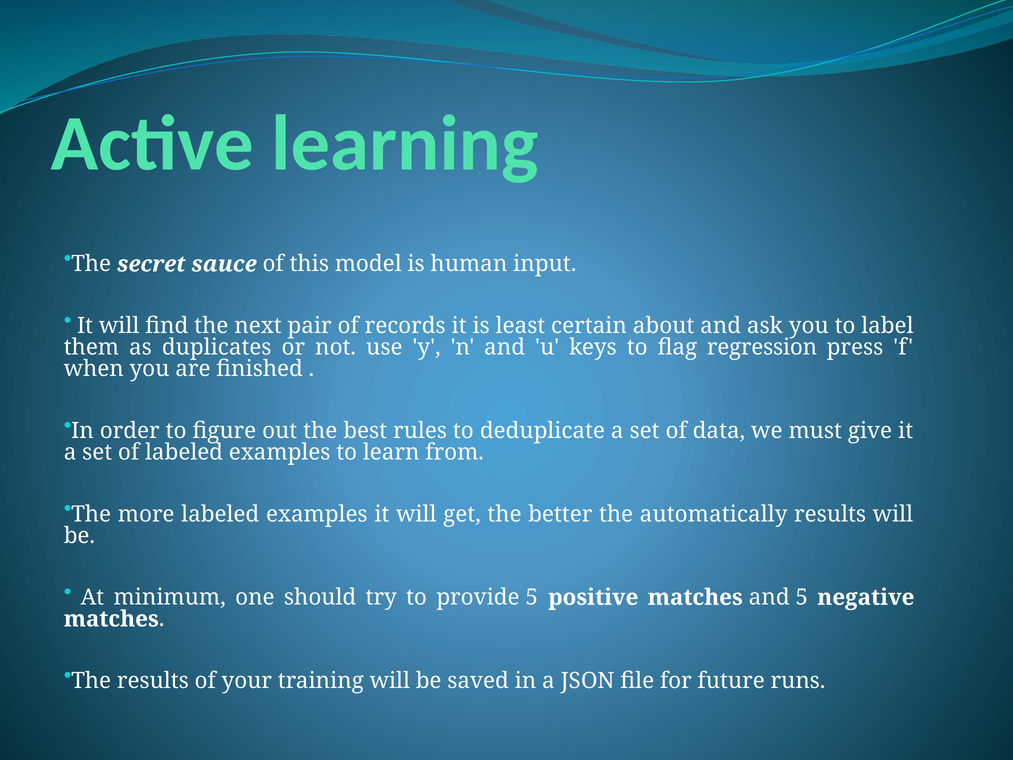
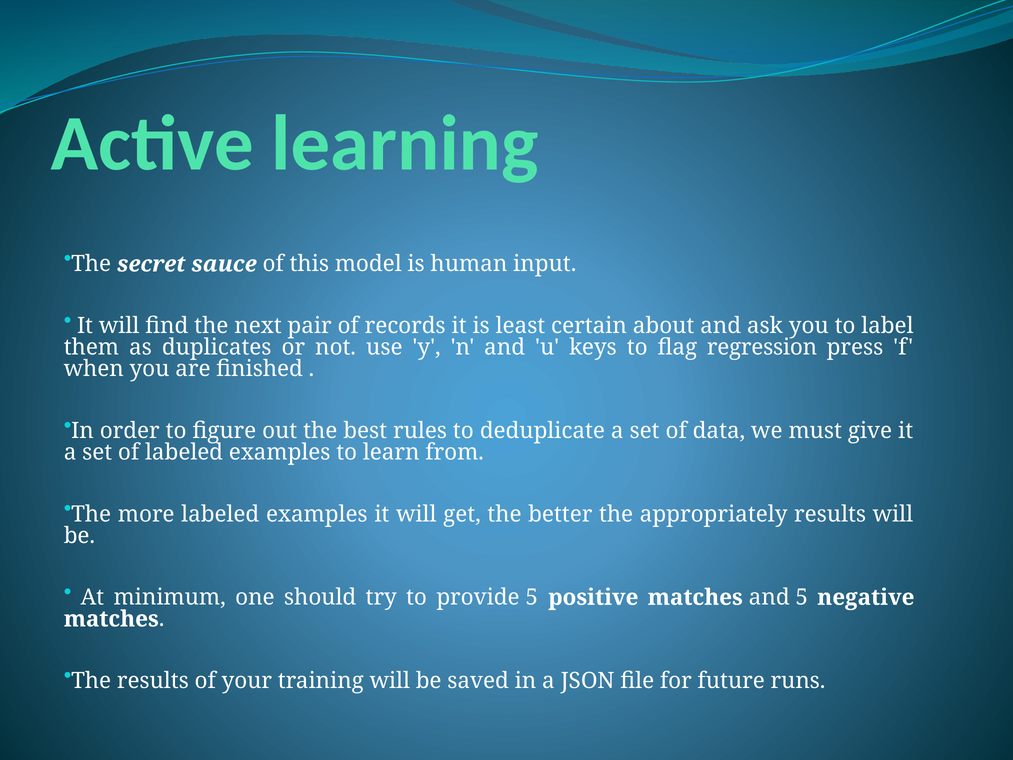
automatically: automatically -> appropriately
